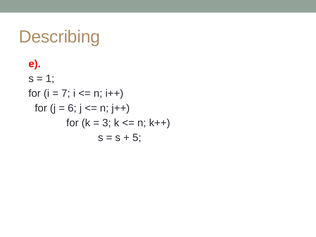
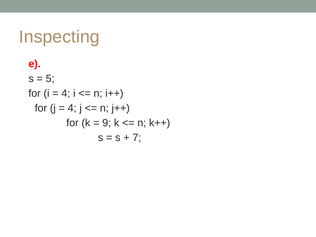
Describing: Describing -> Inspecting
1: 1 -> 5
7 at (66, 93): 7 -> 4
6 at (72, 108): 6 -> 4
3: 3 -> 9
5: 5 -> 7
